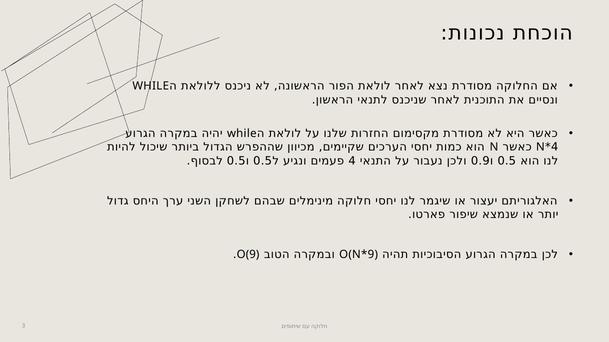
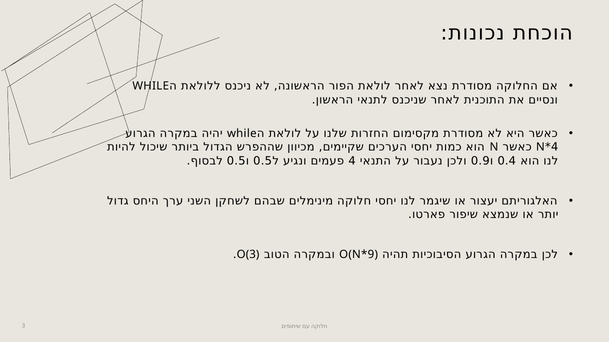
0.5 at (507, 161): 0.5 -> 0.4
O(9: O(9 -> O(3
